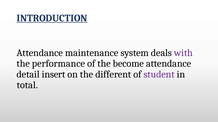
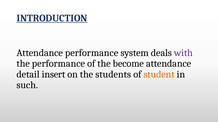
Attendance maintenance: maintenance -> performance
different: different -> students
student colour: purple -> orange
total: total -> such
